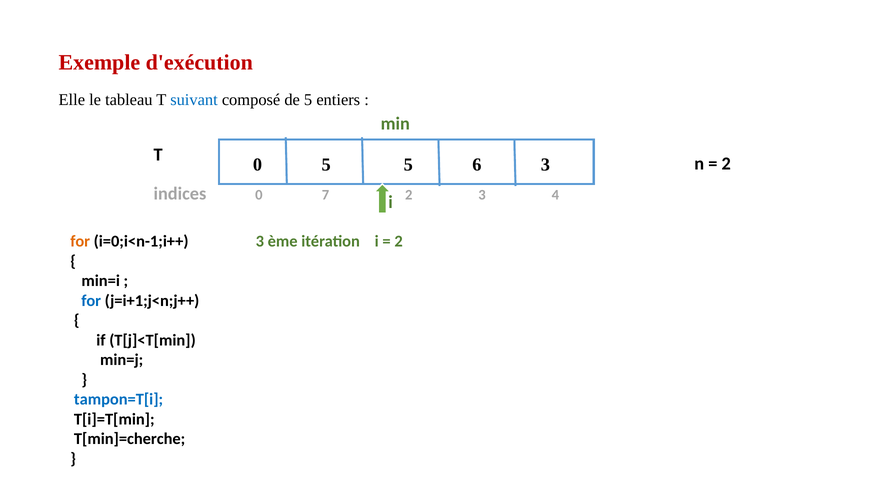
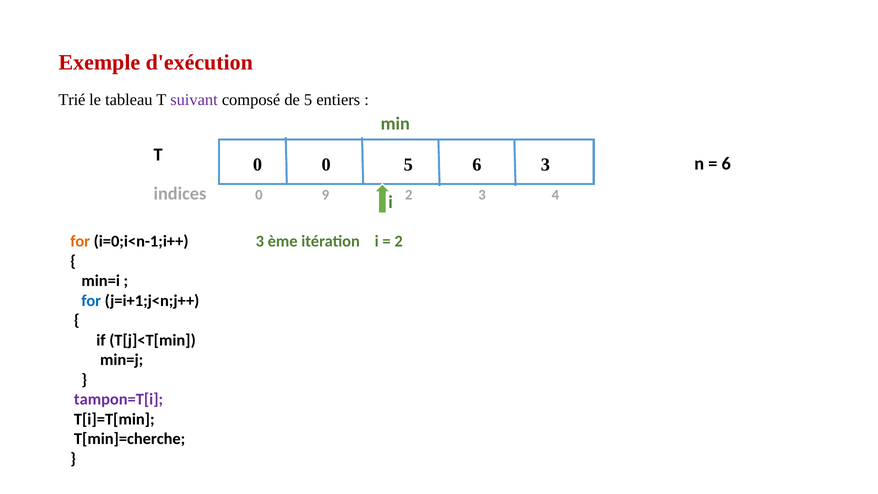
Elle: Elle -> Trié
suivant colour: blue -> purple
2 at (726, 164): 2 -> 6
0 5: 5 -> 0
7: 7 -> 9
tampon=T[i colour: blue -> purple
